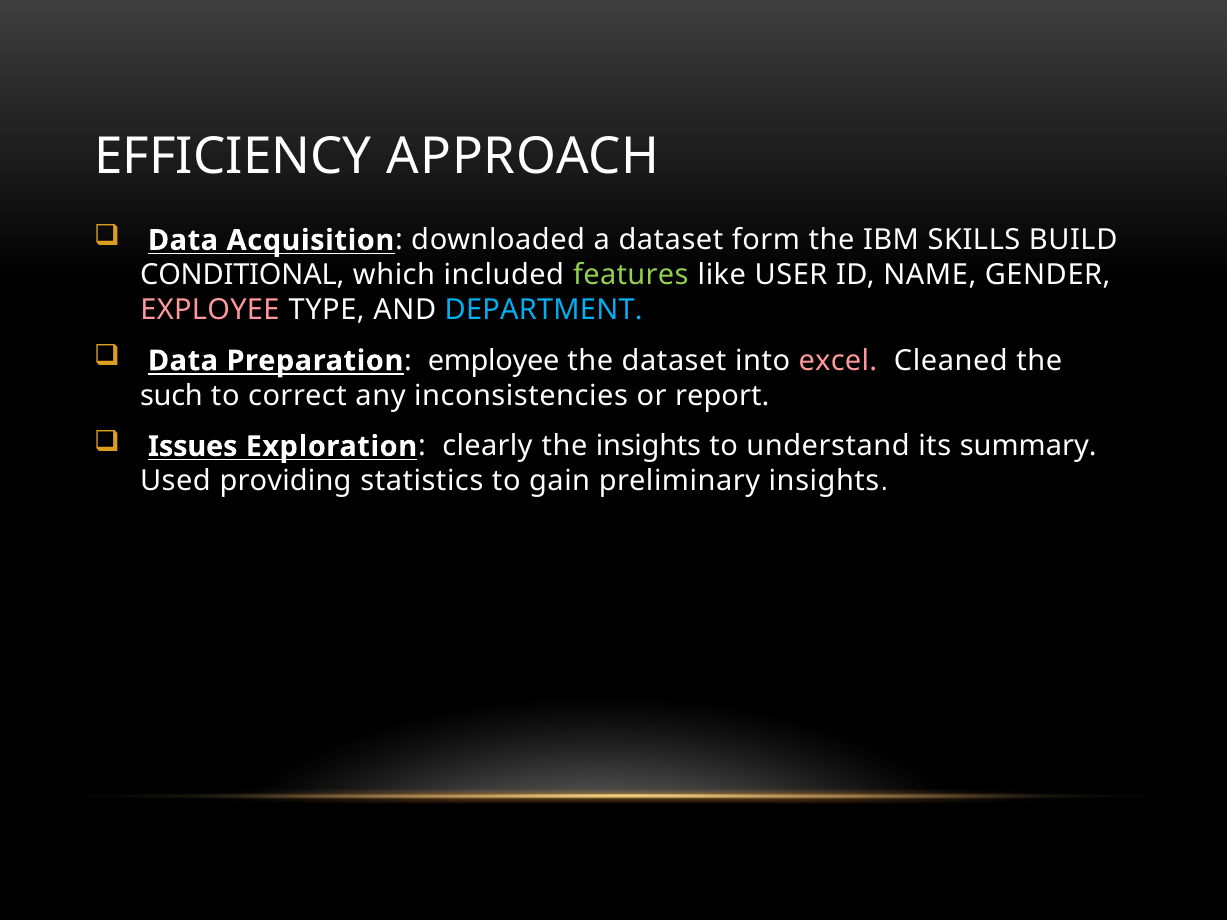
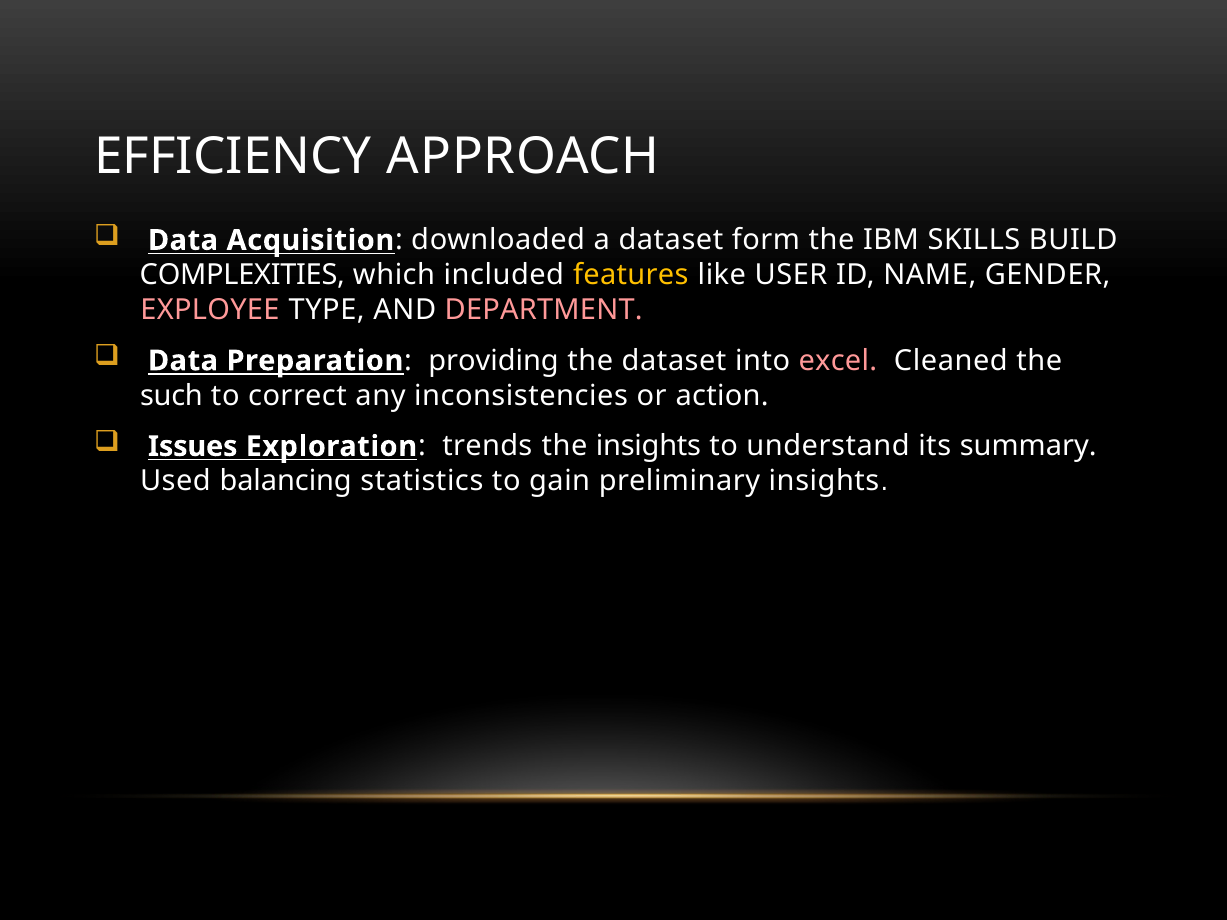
CONDITIONAL: CONDITIONAL -> COMPLEXITIES
features colour: light green -> yellow
DEPARTMENT colour: light blue -> pink
employee: employee -> providing
report: report -> action
clearly: clearly -> trends
providing: providing -> balancing
